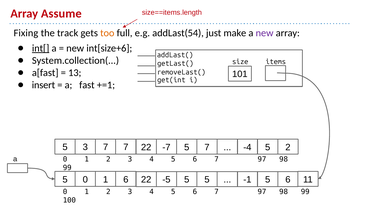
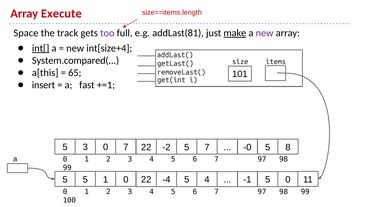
Assume: Assume -> Execute
Fixing: Fixing -> Space
too colour: orange -> purple
addLast(54: addLast(54 -> addLast(81
make underline: none -> present
int[size+6: int[size+6 -> int[size+4
System.collection(: System.collection( -> System.compared(
a[fast: a[fast -> a[this
13: 13 -> 65
3 7: 7 -> 0
-7: -7 -> -2
-4: -4 -> -0
5 2: 2 -> 8
5 0: 0 -> 5
1 6: 6 -> 0
-5: -5 -> -4
5 5: 5 -> 4
-1 5 6: 6 -> 0
